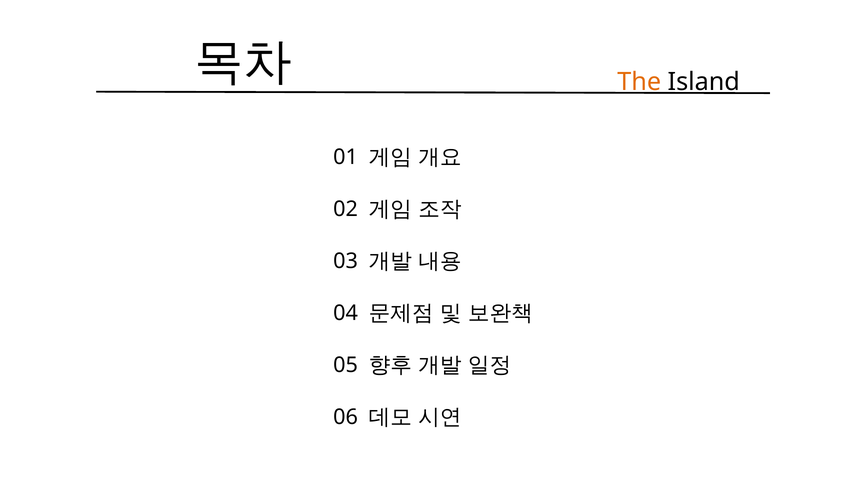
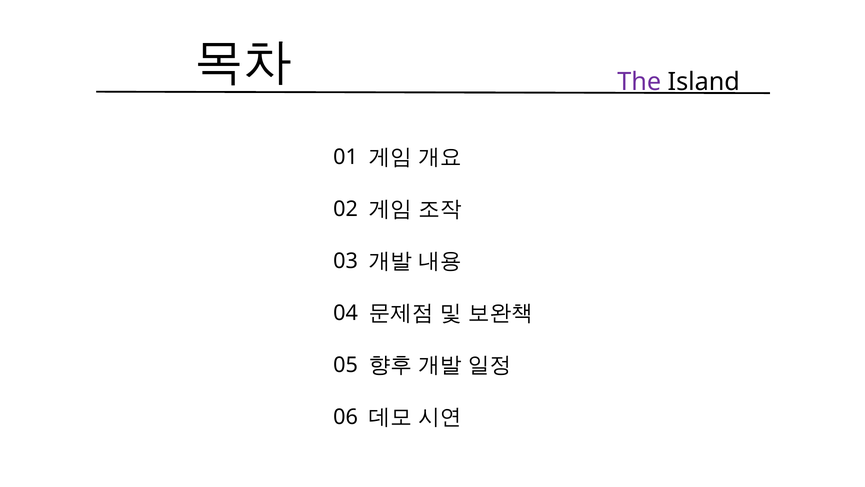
The colour: orange -> purple
